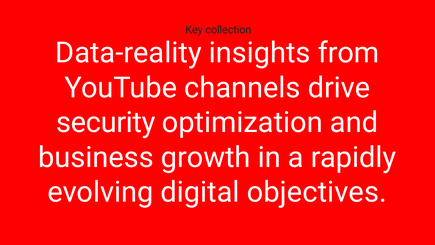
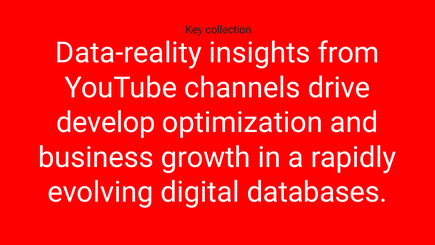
security: security -> develop
objectives: objectives -> databases
